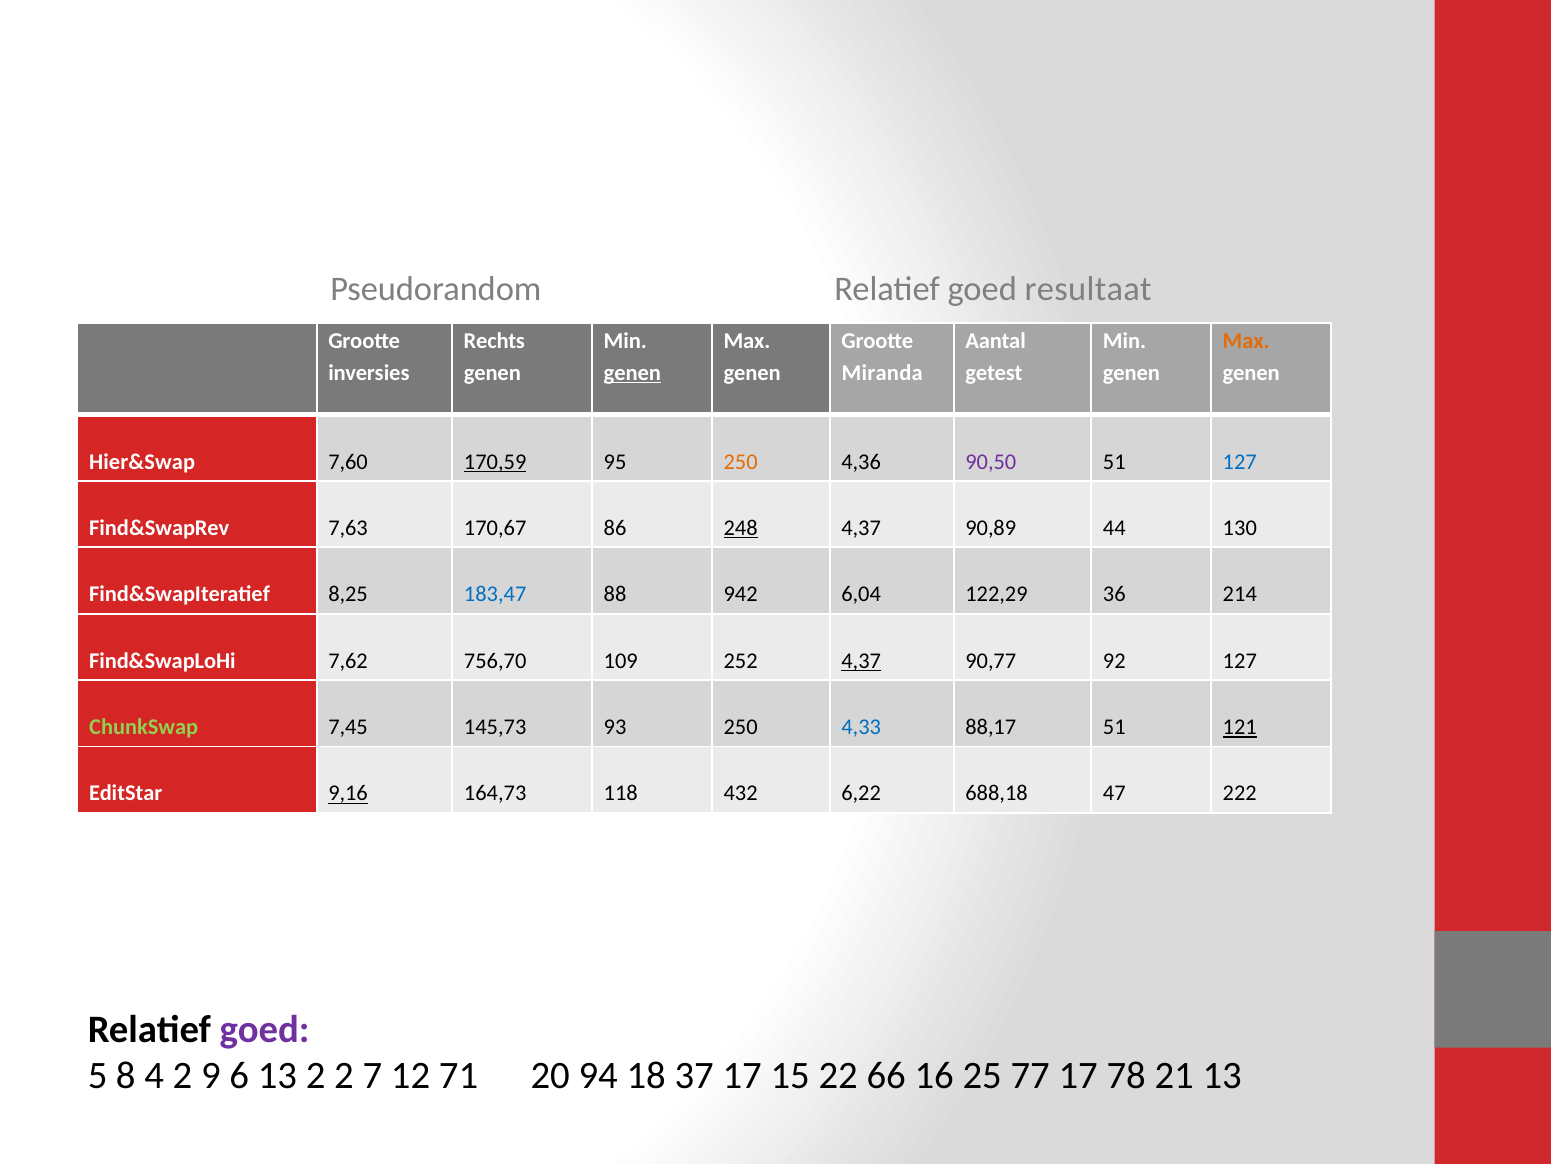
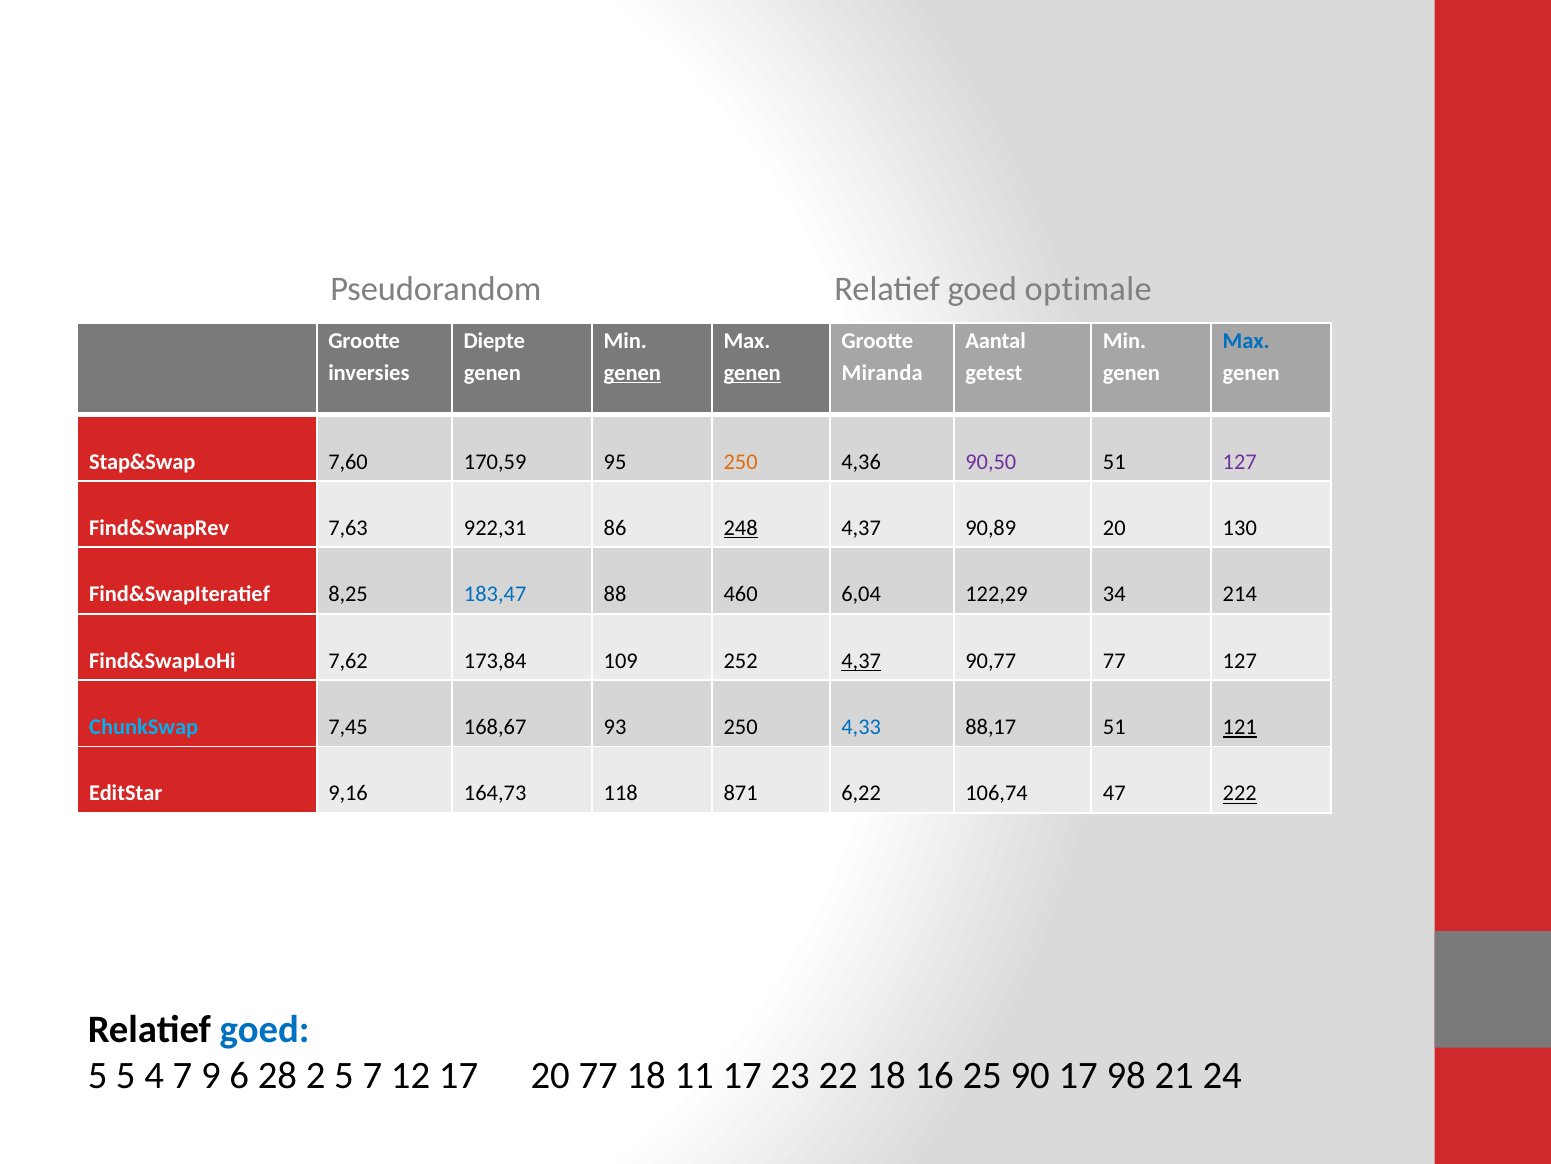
resultaat: resultaat -> optimale
Rechts: Rechts -> Diepte
Max at (1246, 341) colour: orange -> blue
genen at (752, 373) underline: none -> present
Hier&Swap: Hier&Swap -> Stap&Swap
170,59 underline: present -> none
127 at (1240, 461) colour: blue -> purple
170,67: 170,67 -> 922,31
90,89 44: 44 -> 20
942: 942 -> 460
36: 36 -> 34
756,70: 756,70 -> 173,84
90,77 92: 92 -> 77
ChunkSwap colour: light green -> light blue
145,73: 145,73 -> 168,67
9,16 underline: present -> none
432: 432 -> 871
688,18: 688,18 -> 106,74
222 underline: none -> present
goed at (265, 1029) colour: purple -> blue
5 8: 8 -> 5
4 2: 2 -> 7
6 13: 13 -> 28
2 2: 2 -> 5
12 71: 71 -> 17
20 94: 94 -> 77
37: 37 -> 11
15: 15 -> 23
22 66: 66 -> 18
77: 77 -> 90
78: 78 -> 98
21 13: 13 -> 24
